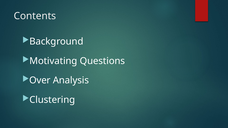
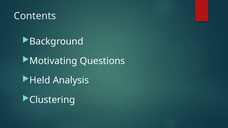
Over: Over -> Held
